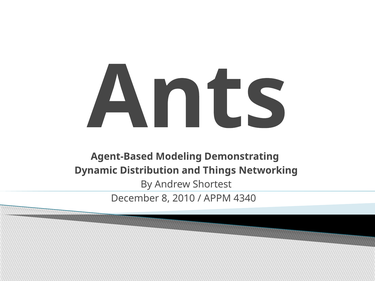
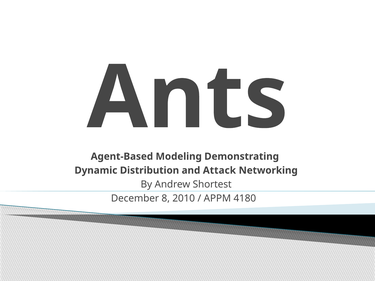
Things: Things -> Attack
4340: 4340 -> 4180
